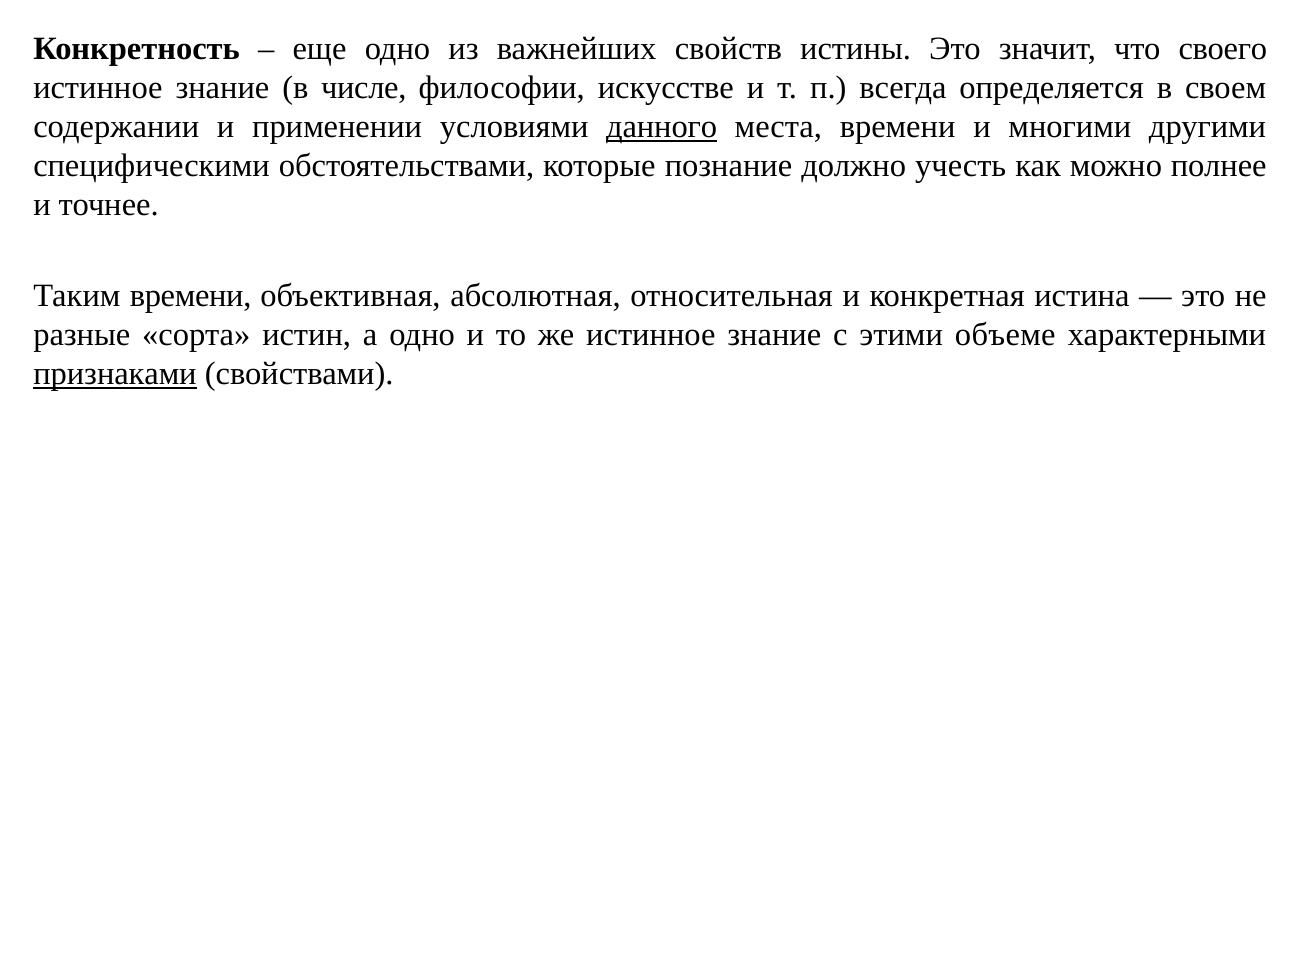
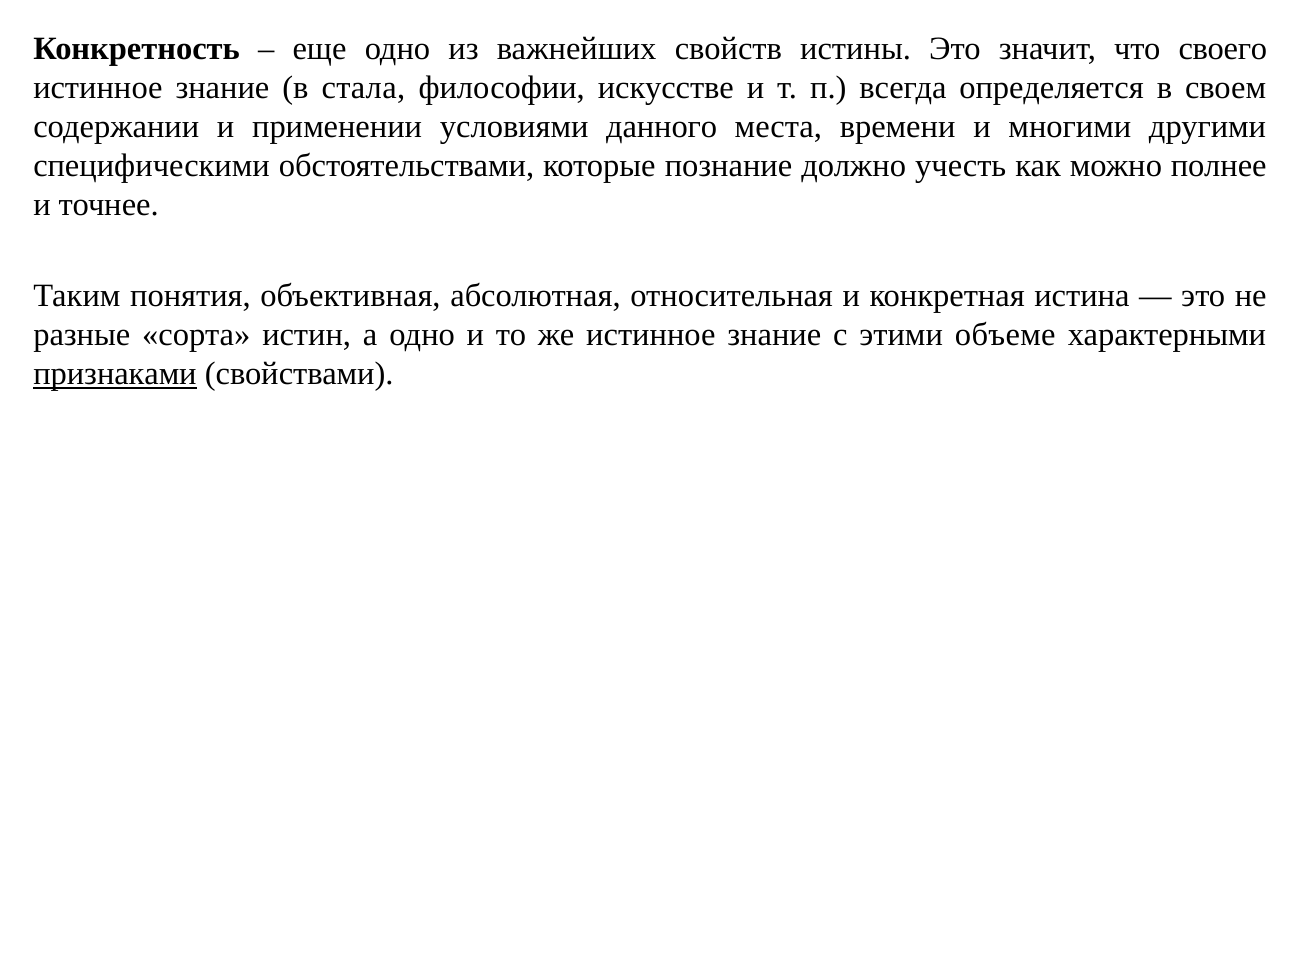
числе: числе -> стала
данного underline: present -> none
Таким времени: времени -> понятия
